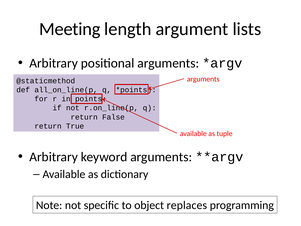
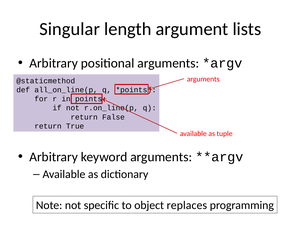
Meeting: Meeting -> Singular
